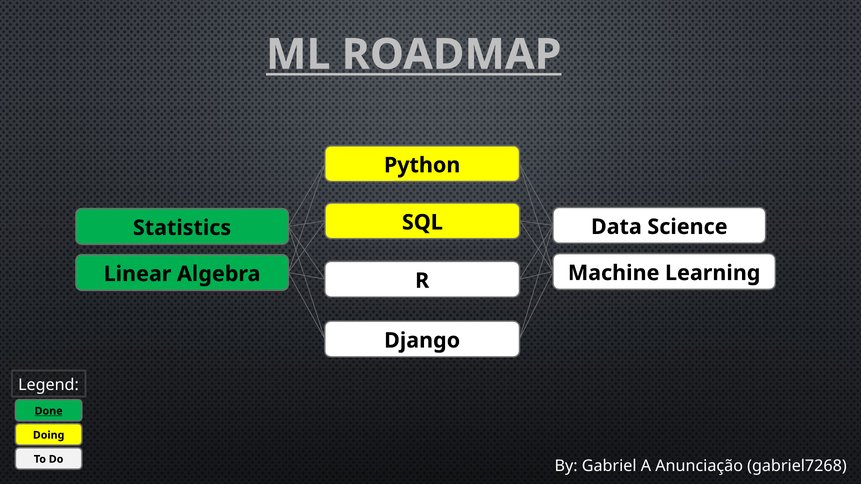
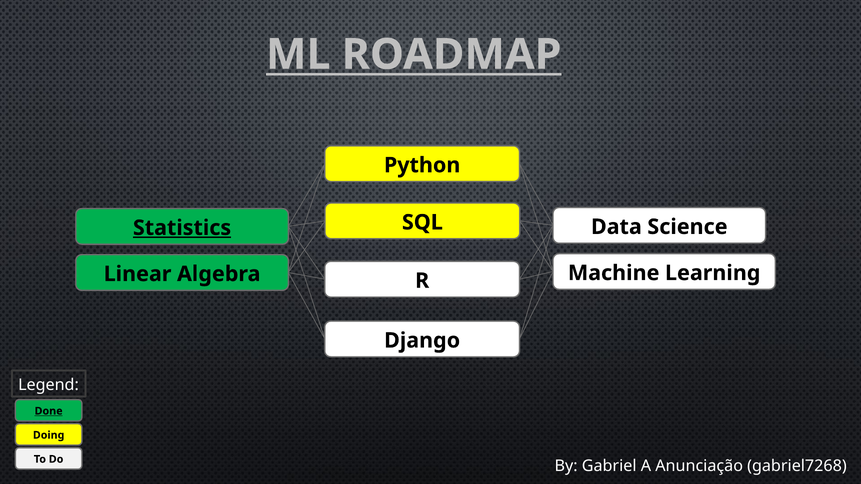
Statistics underline: none -> present
